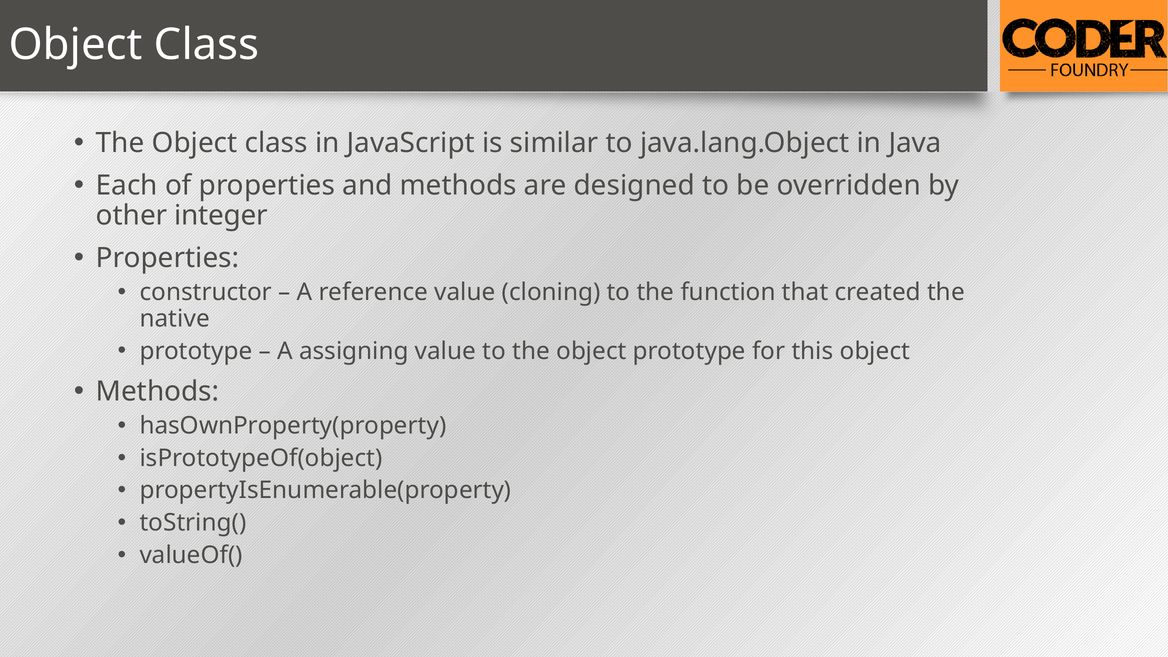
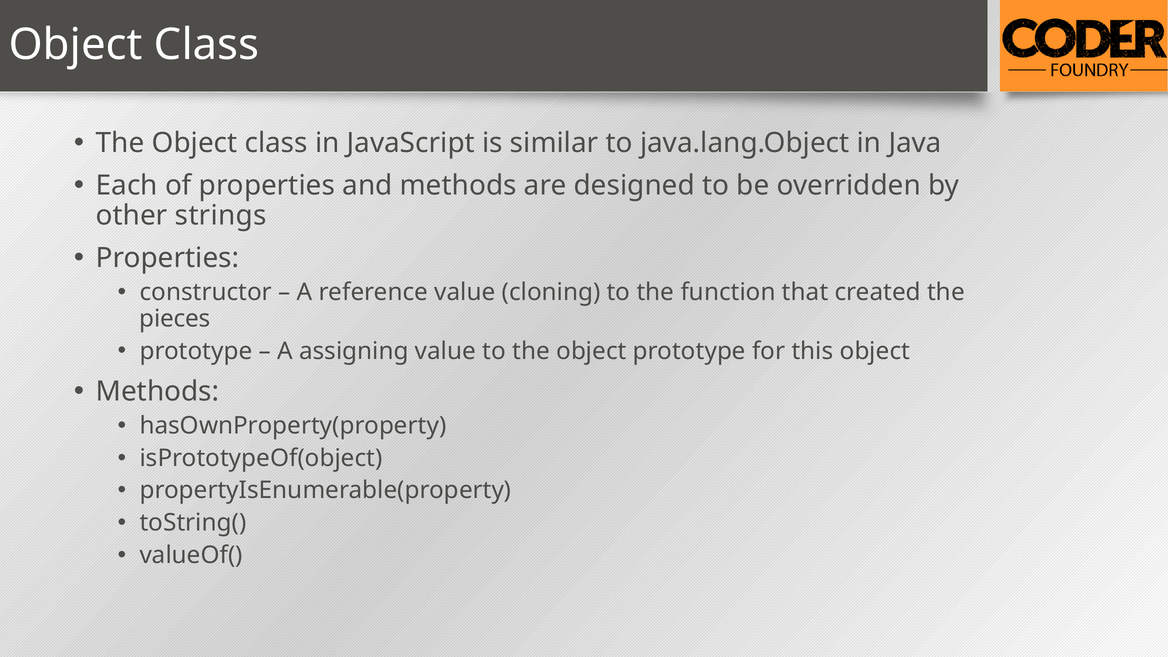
integer: integer -> strings
native: native -> pieces
